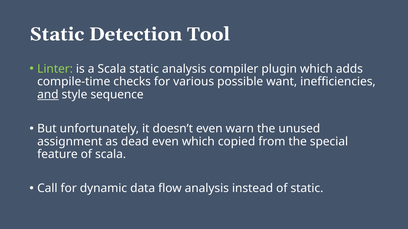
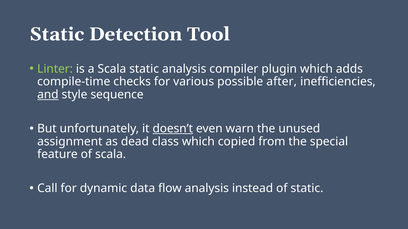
want: want -> after
doesn’t underline: none -> present
dead even: even -> class
